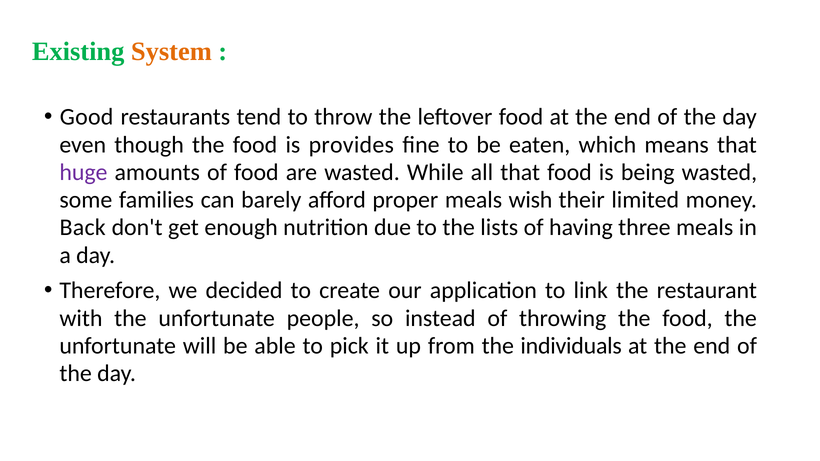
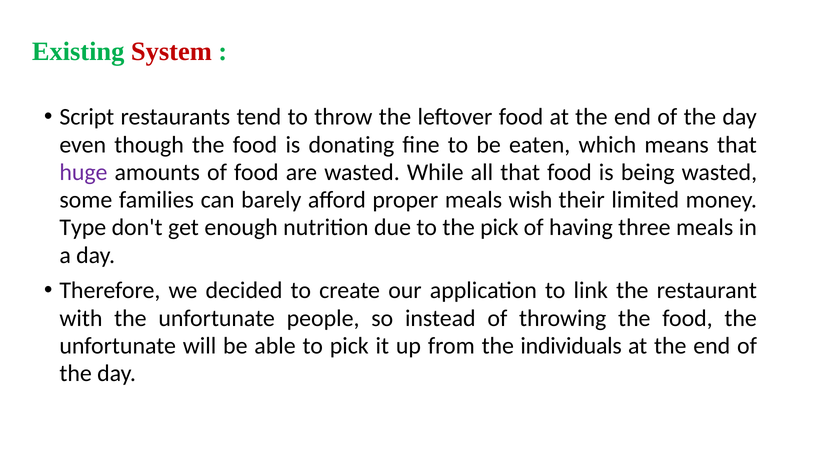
System colour: orange -> red
Good: Good -> Script
provides: provides -> donating
Back: Back -> Type
the lists: lists -> pick
